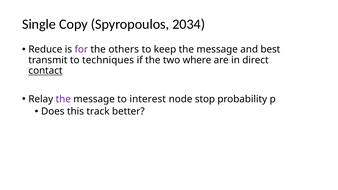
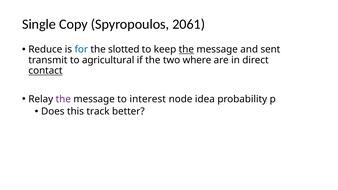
2034: 2034 -> 2061
for colour: purple -> blue
others: others -> slotted
the at (186, 49) underline: none -> present
best: best -> sent
techniques: techniques -> agricultural
stop: stop -> idea
